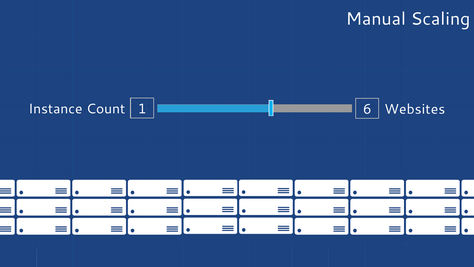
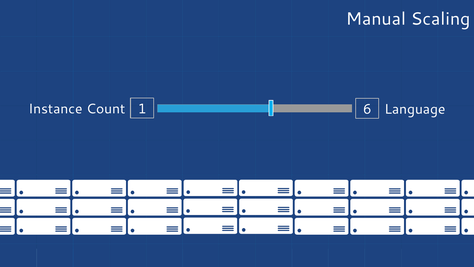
Websites: Websites -> Language
